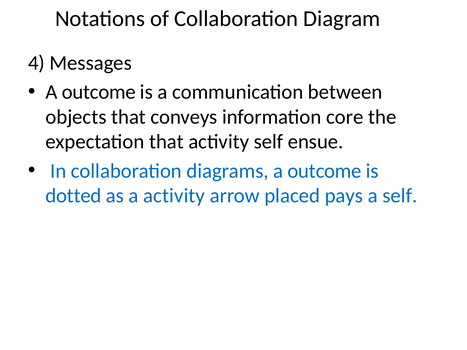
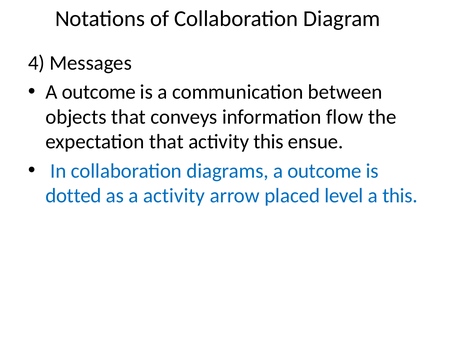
core: core -> flow
activity self: self -> this
pays: pays -> level
a self: self -> this
